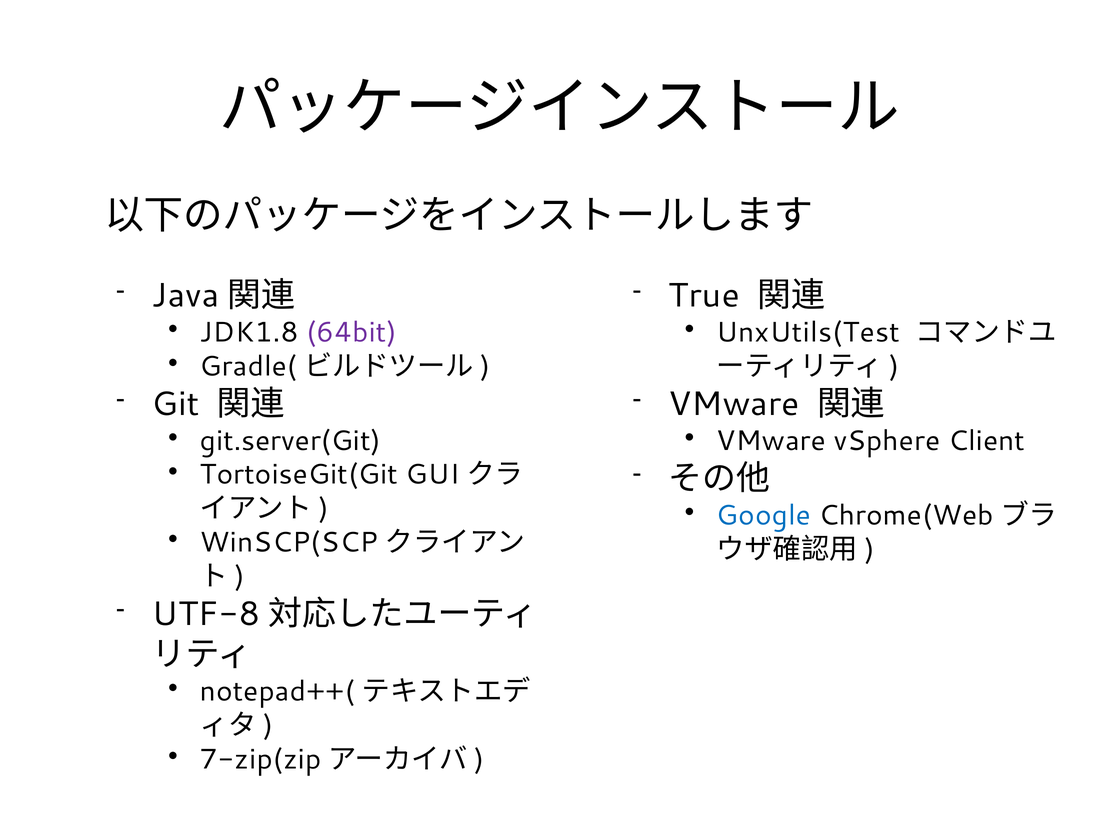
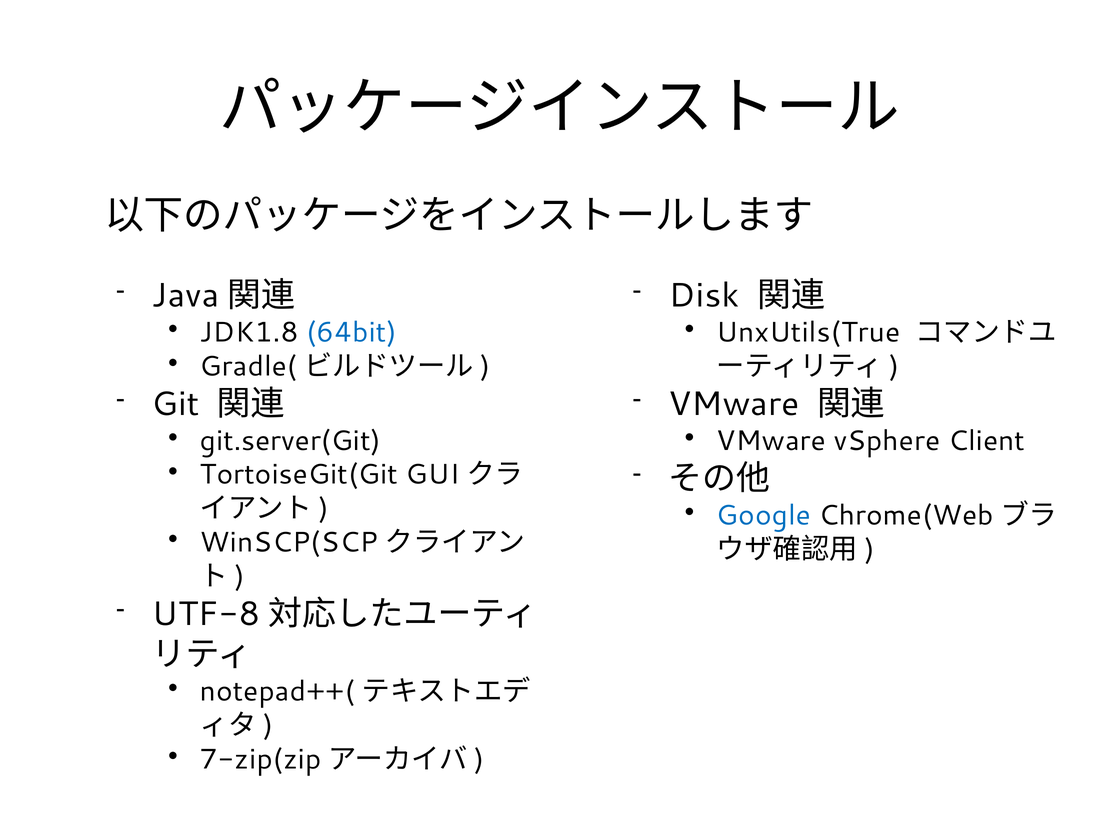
True: True -> Disk
64bit colour: purple -> blue
UnxUtils(Test: UnxUtils(Test -> UnxUtils(True
